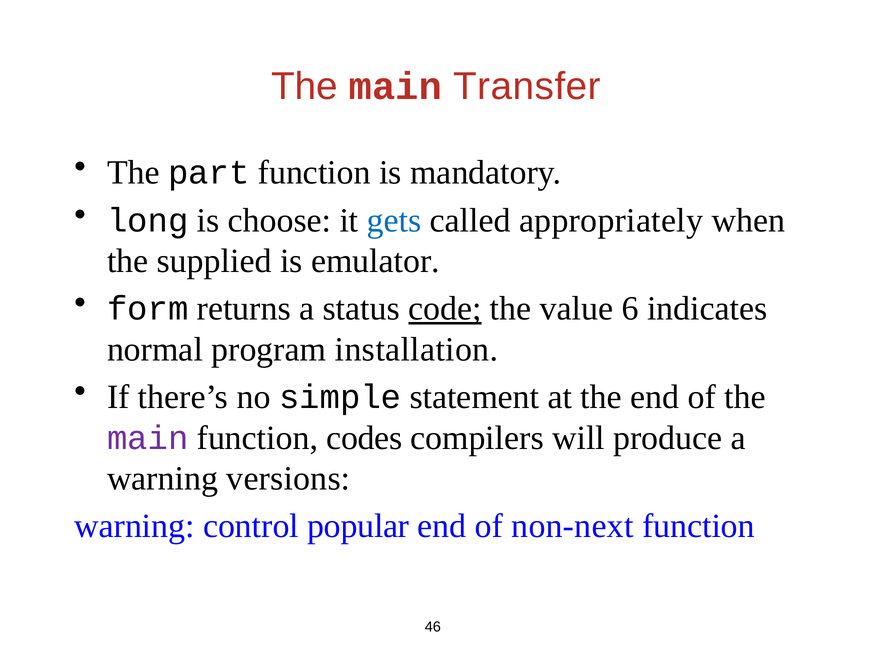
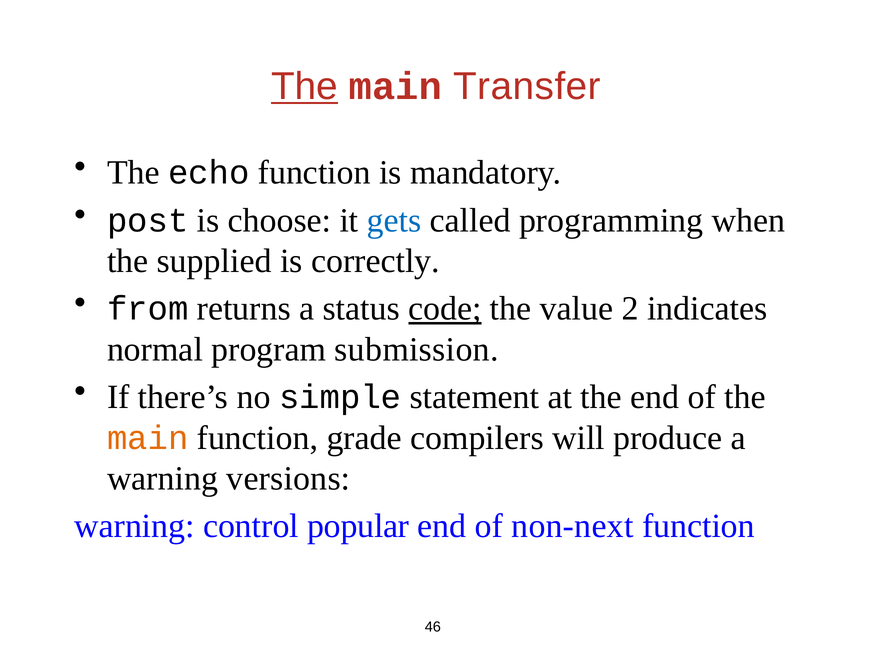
The at (305, 86) underline: none -> present
part: part -> echo
long: long -> post
appropriately: appropriately -> programming
emulator: emulator -> correctly
form: form -> from
6: 6 -> 2
installation: installation -> submission
main at (148, 438) colour: purple -> orange
codes: codes -> grade
